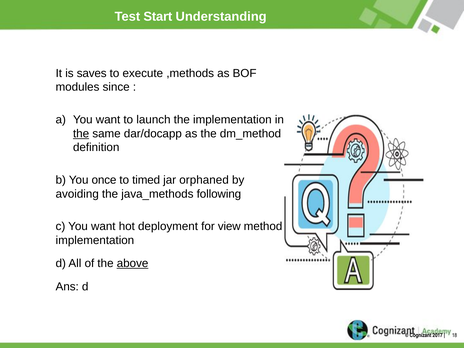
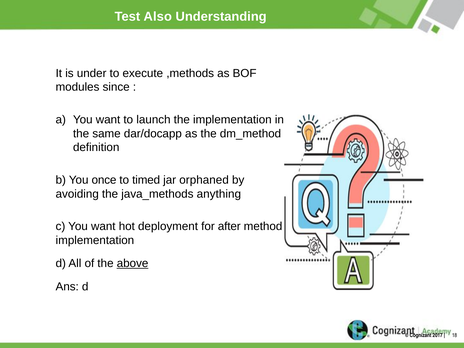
Start: Start -> Also
saves: saves -> under
the at (81, 134) underline: present -> none
following: following -> anything
view: view -> after
